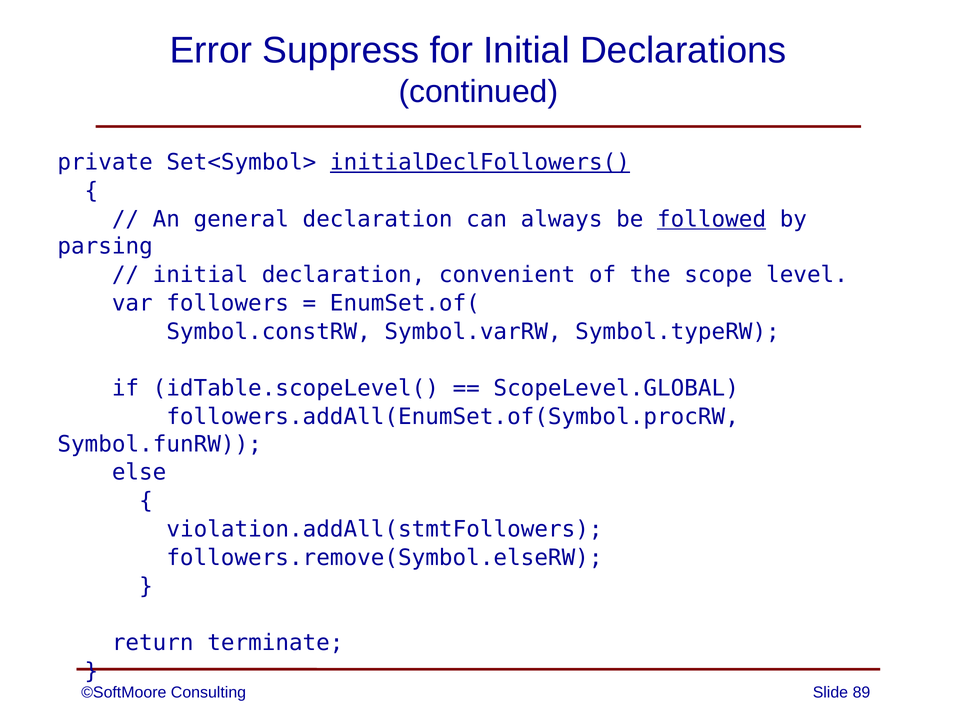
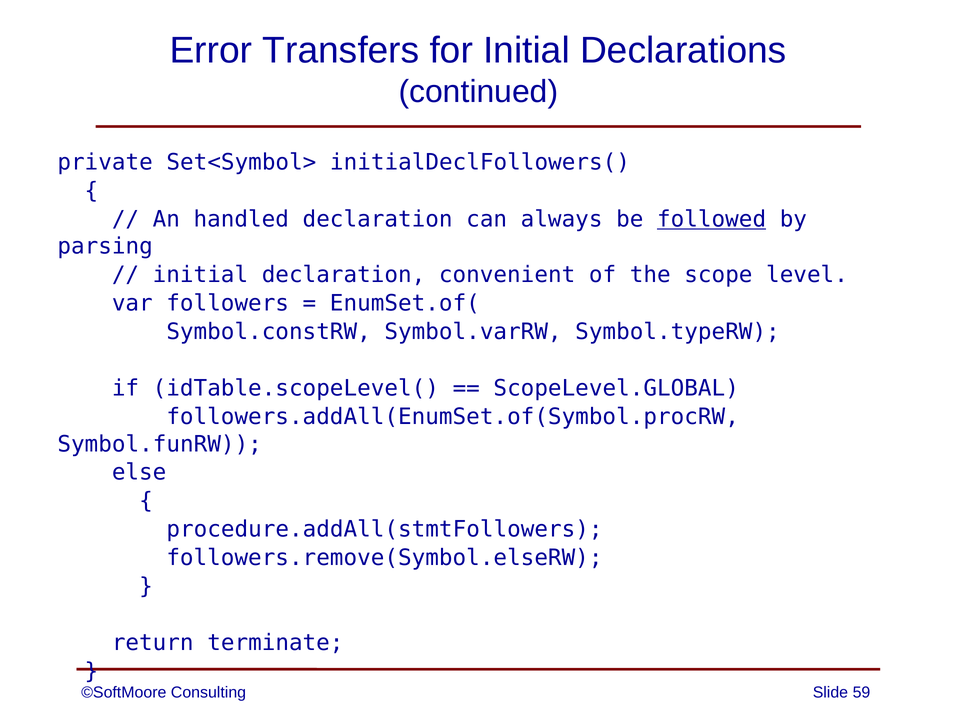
Suppress: Suppress -> Transfers
initialDeclFollowers( underline: present -> none
general: general -> handled
violation.addAll(stmtFollowers: violation.addAll(stmtFollowers -> procedure.addAll(stmtFollowers
89: 89 -> 59
